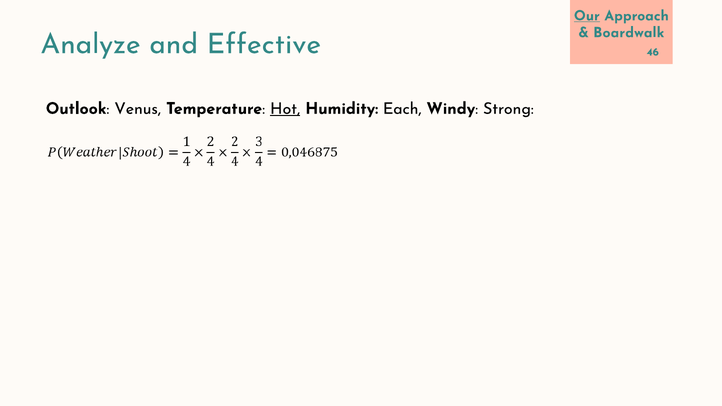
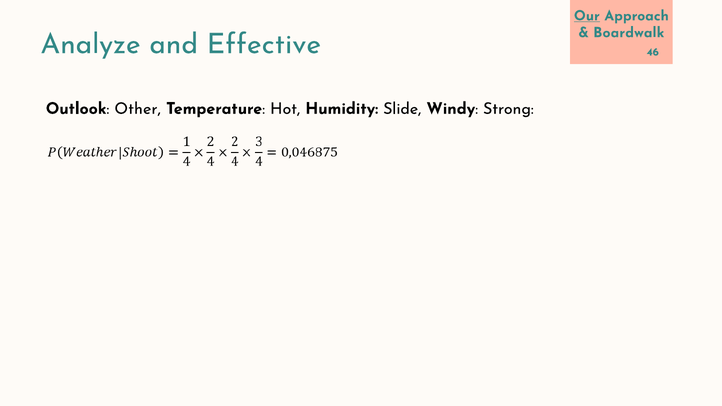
Venus: Venus -> Other
Hot underline: present -> none
Each: Each -> Slide
